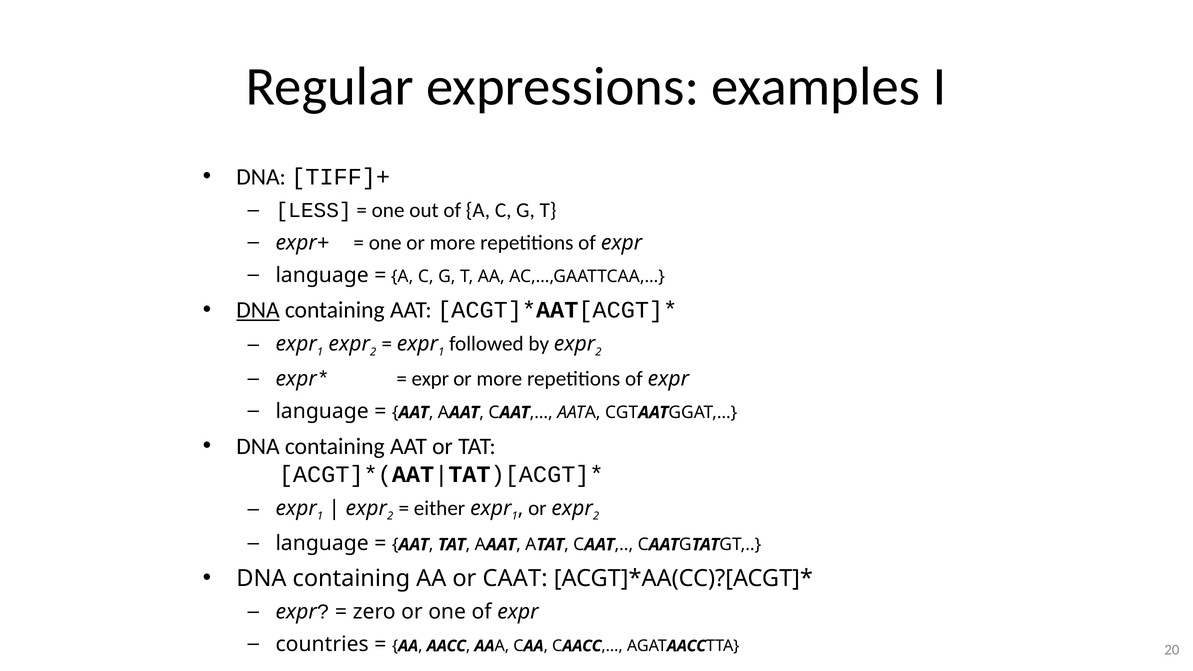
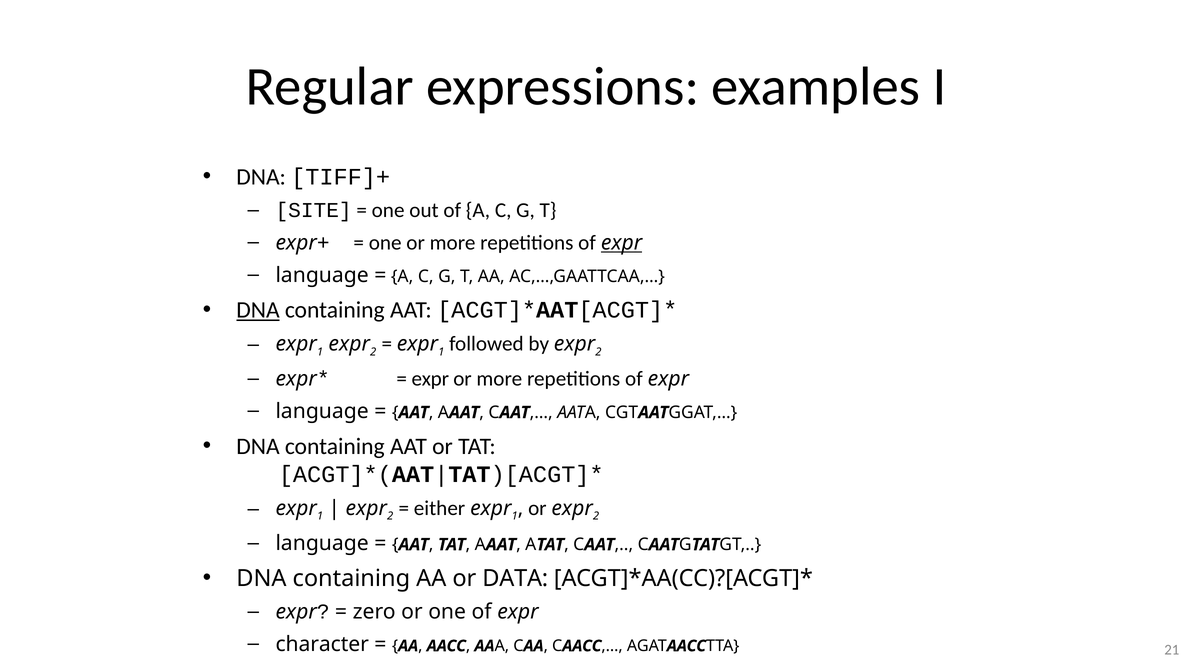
LESS: LESS -> SITE
expr at (622, 243) underline: none -> present
or CAAT: CAAT -> DATA
countries: countries -> character
20: 20 -> 21
